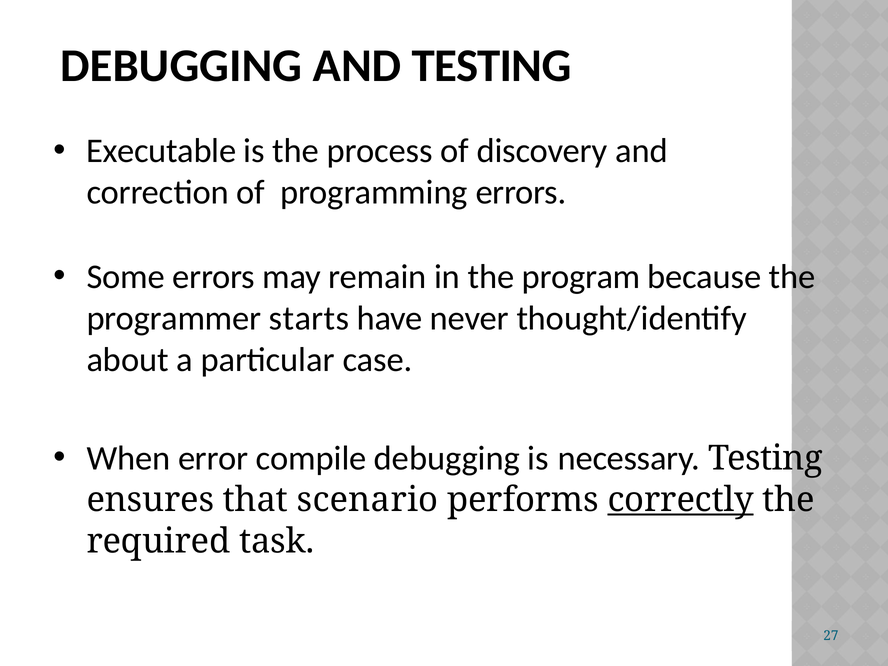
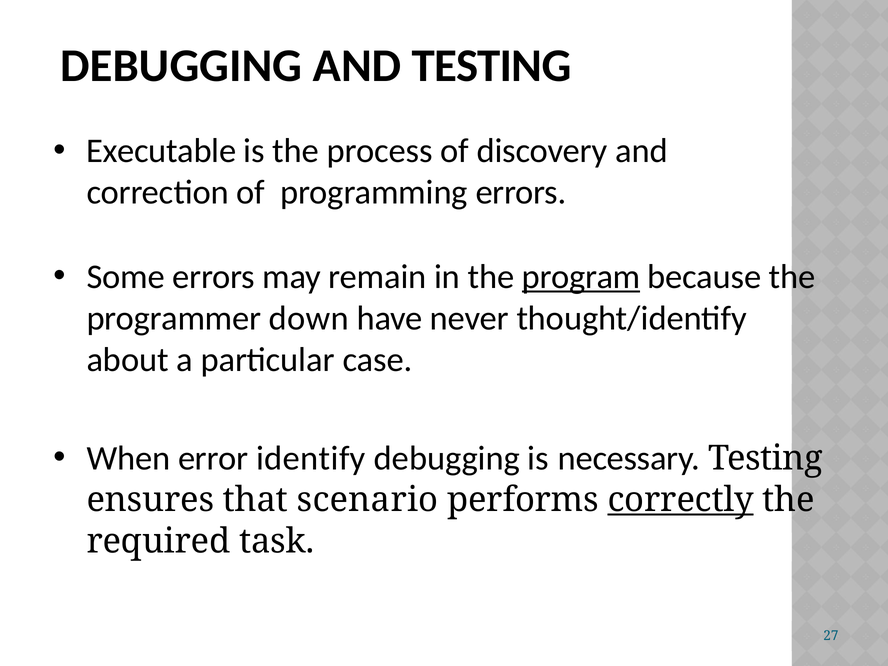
program underline: none -> present
starts: starts -> down
compile: compile -> identify
